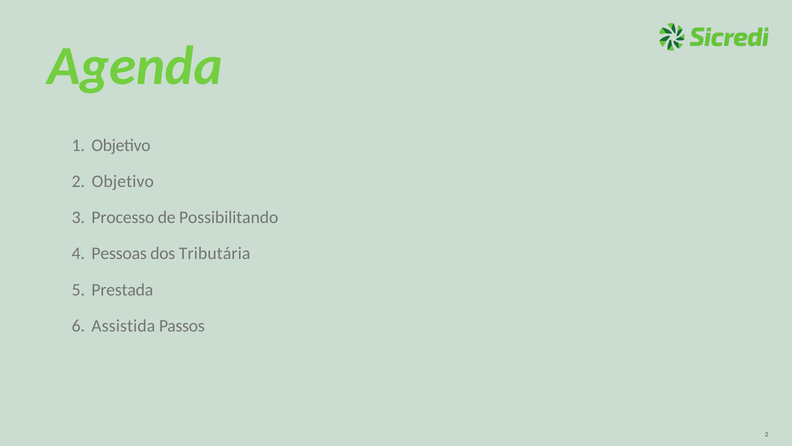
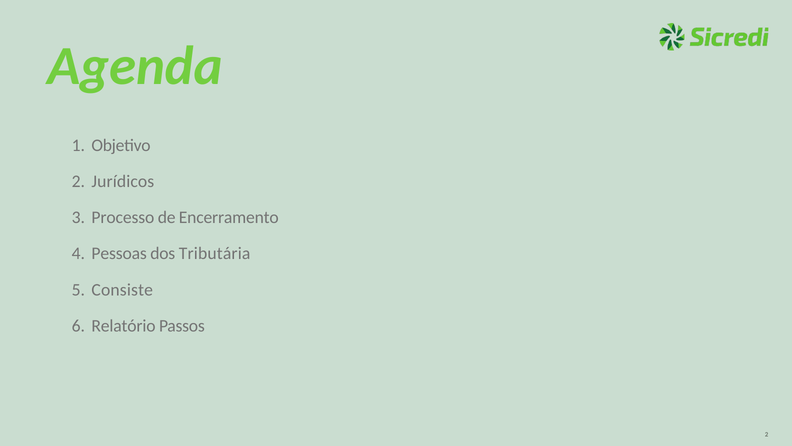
2 Objetivo: Objetivo -> Jurídicos
Possibilitando: Possibilitando -> Encerramento
Prestada: Prestada -> Consiste
Assistida: Assistida -> Relatório
